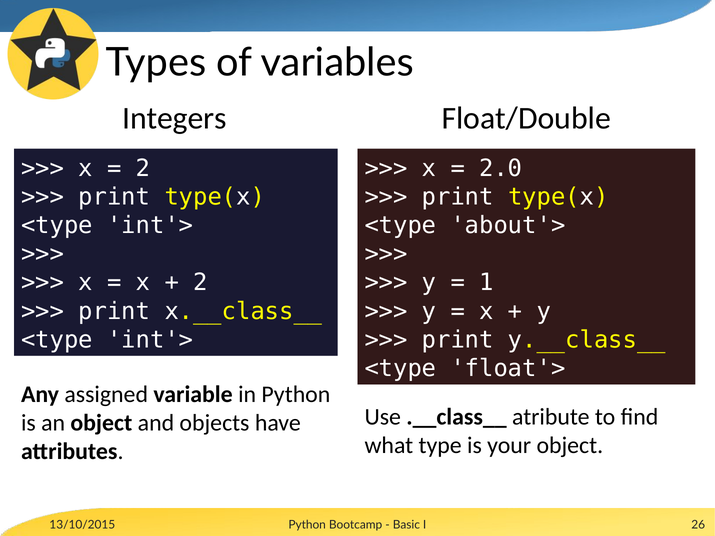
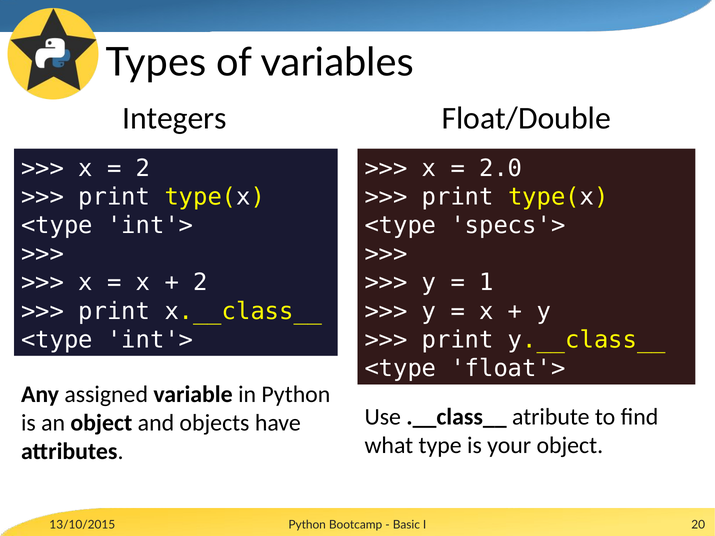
about'>: about'> -> specs'>
26: 26 -> 20
